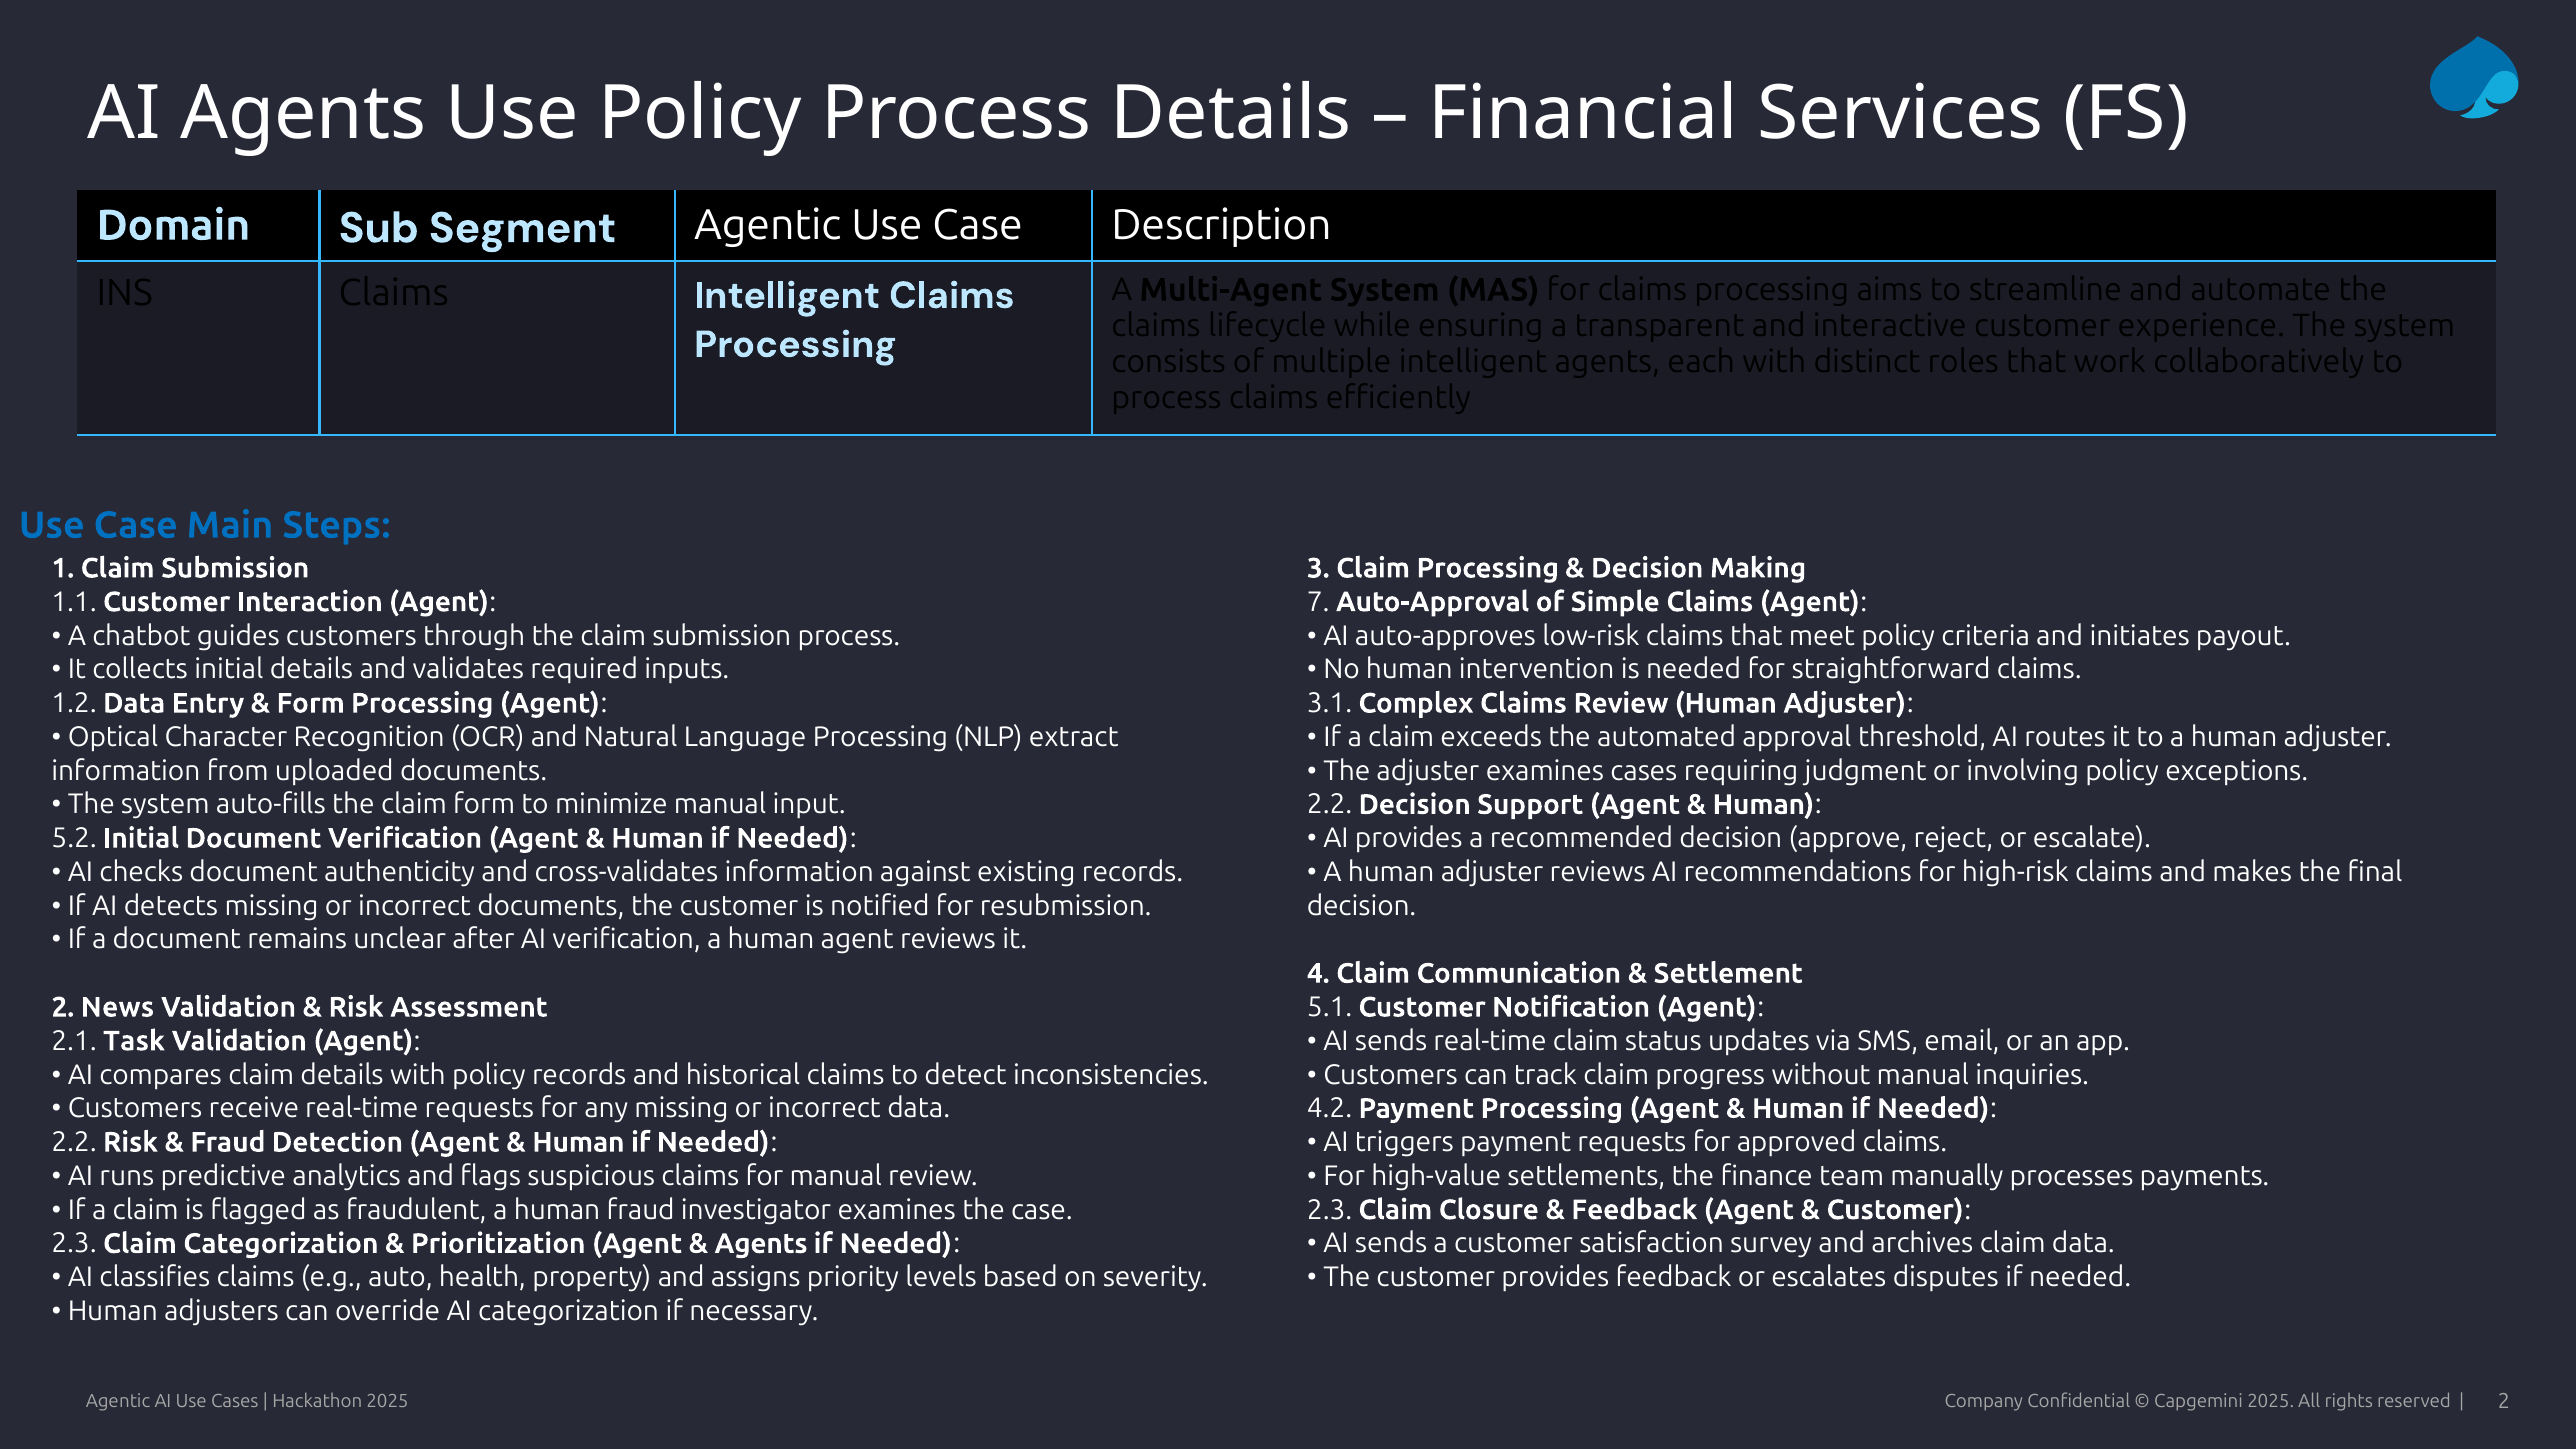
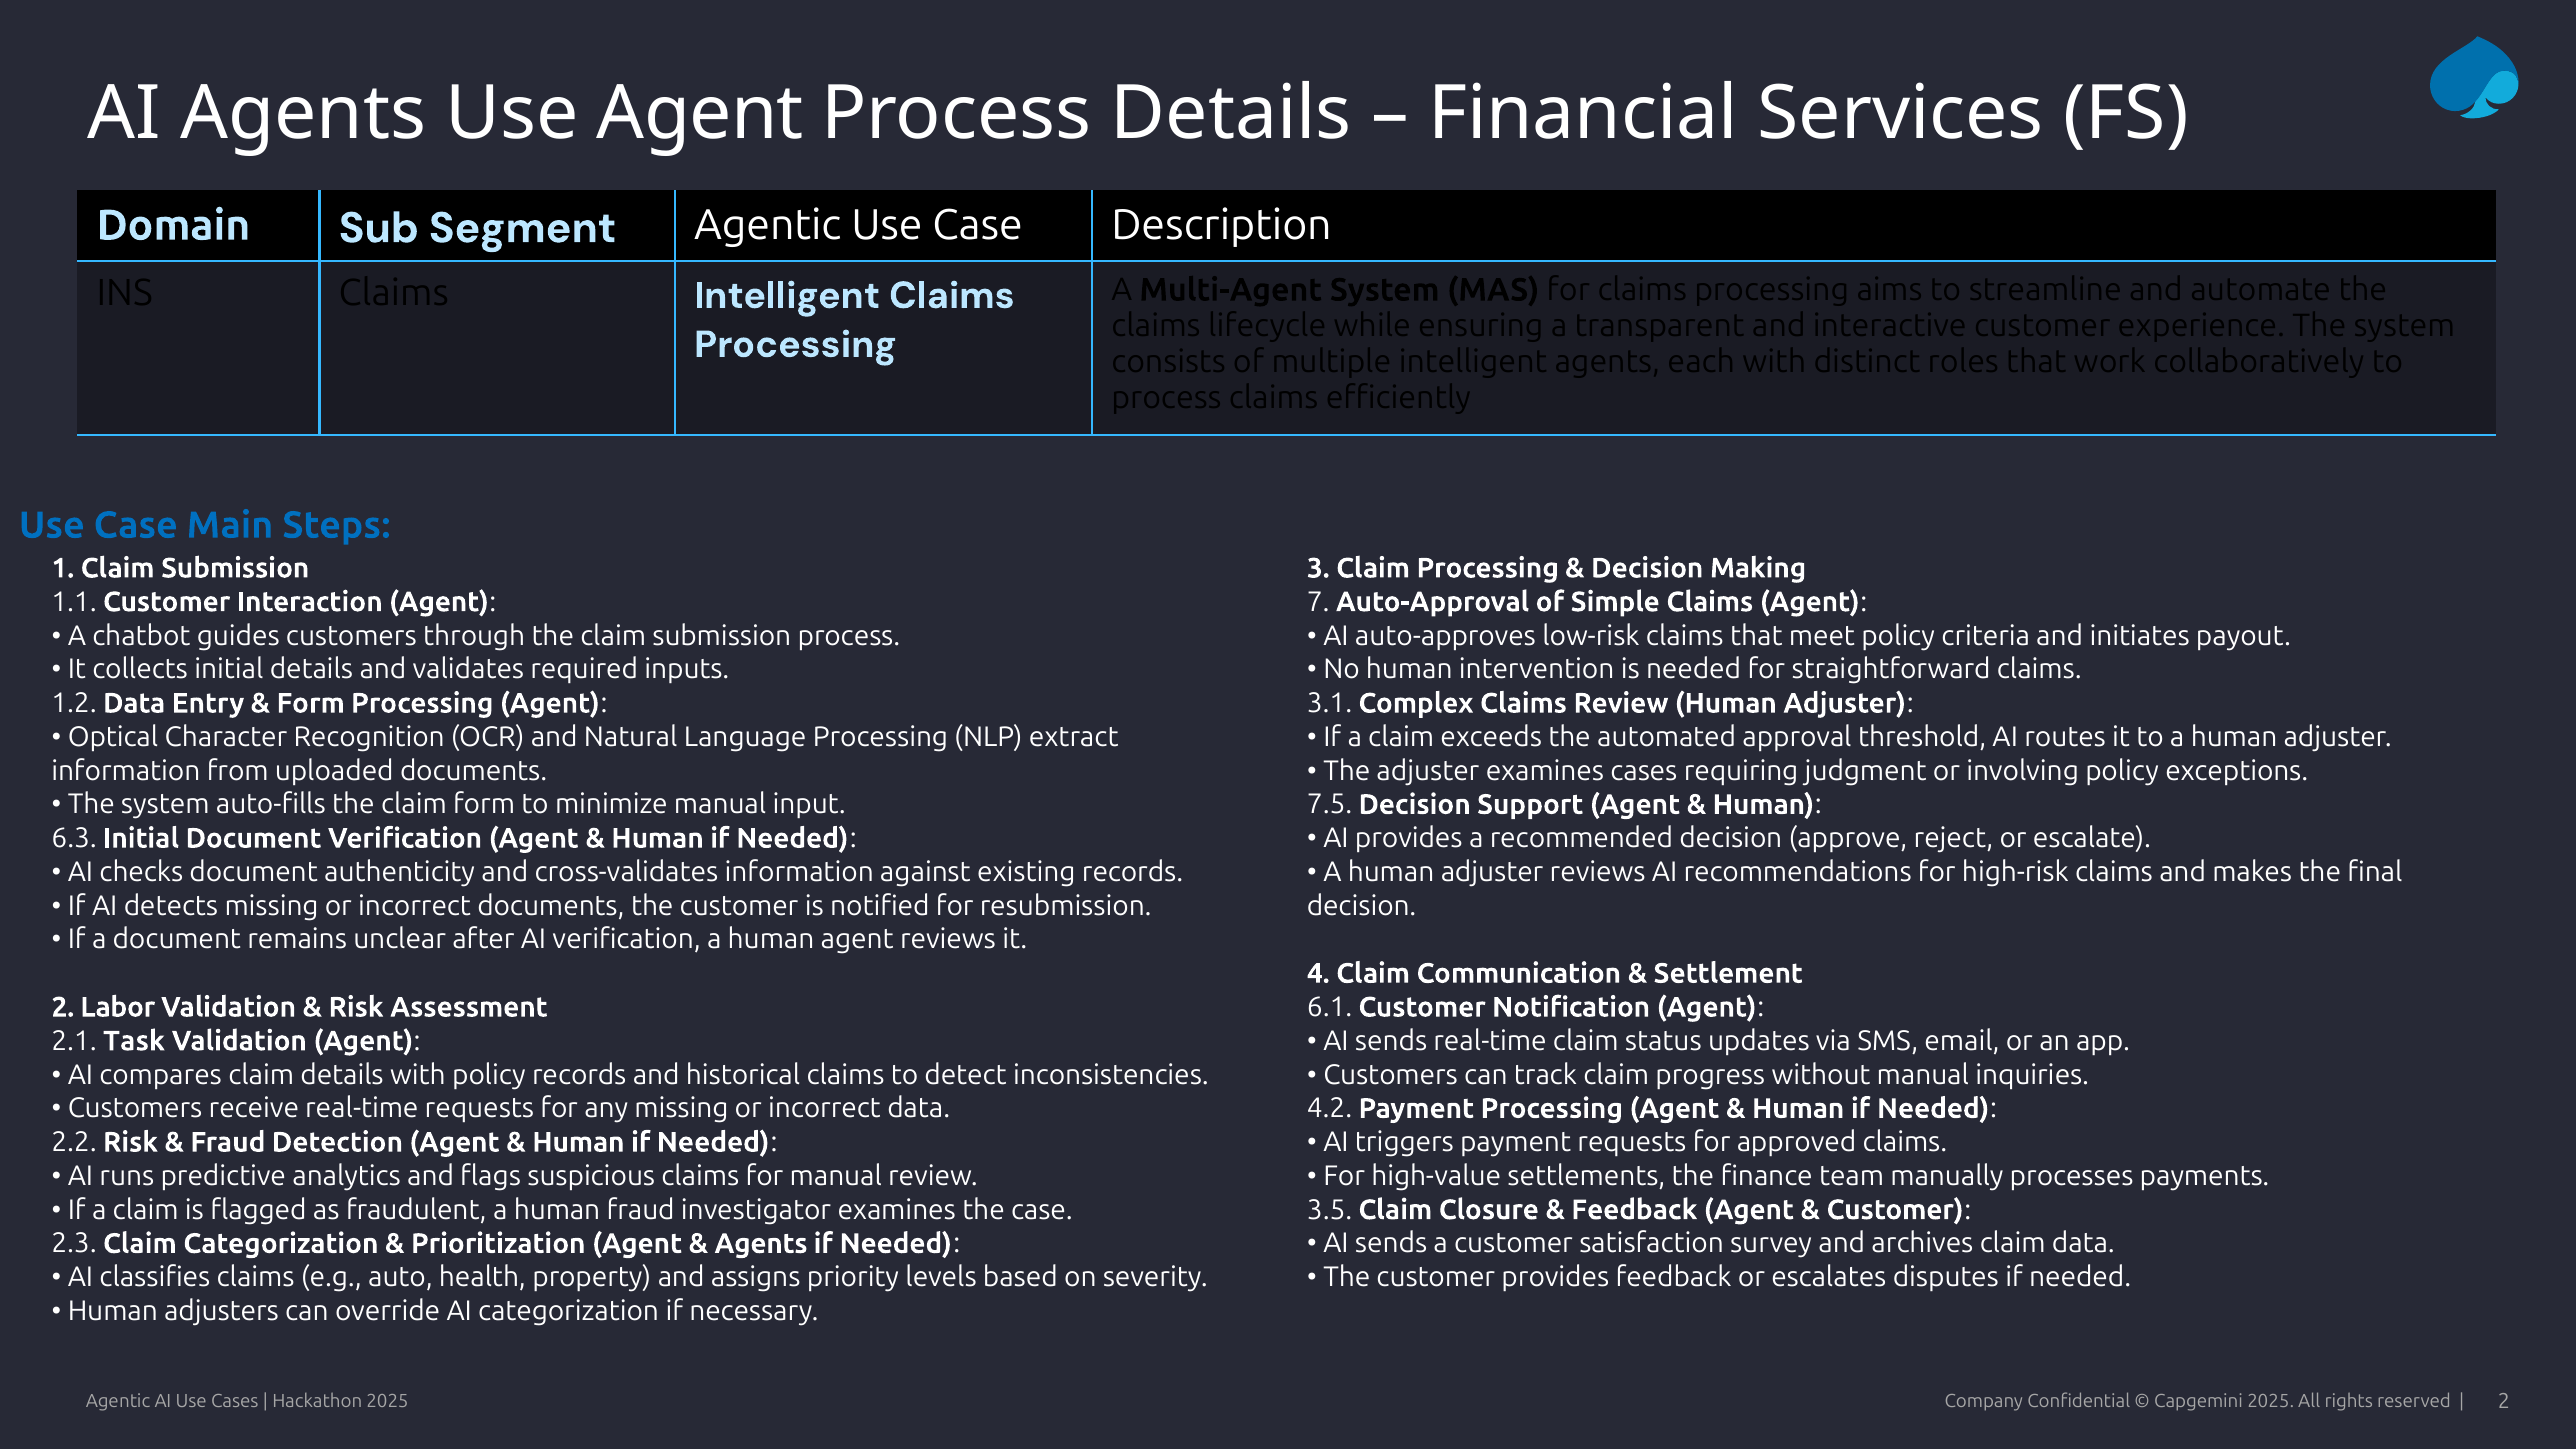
Use Policy: Policy -> Agent
2.2 at (1330, 805): 2.2 -> 7.5
5.2: 5.2 -> 6.3
News: News -> Labor
5.1: 5.1 -> 6.1
2.3 at (1330, 1210): 2.3 -> 3.5
